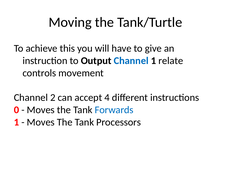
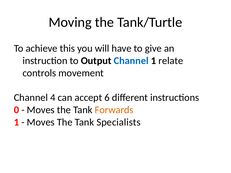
2: 2 -> 4
4: 4 -> 6
Forwards colour: blue -> orange
Processors: Processors -> Specialists
